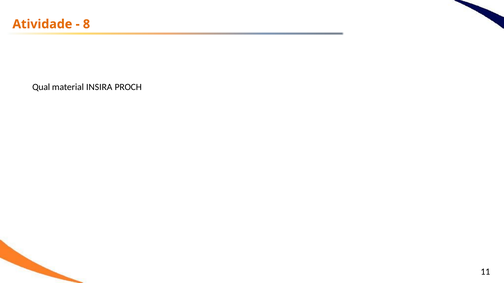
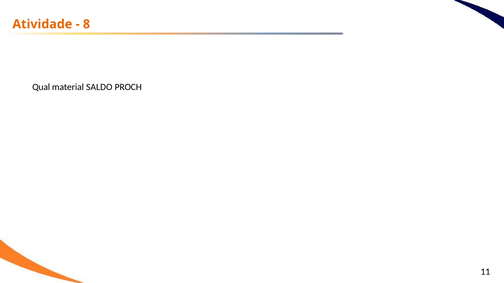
INSIRA: INSIRA -> SALDO
